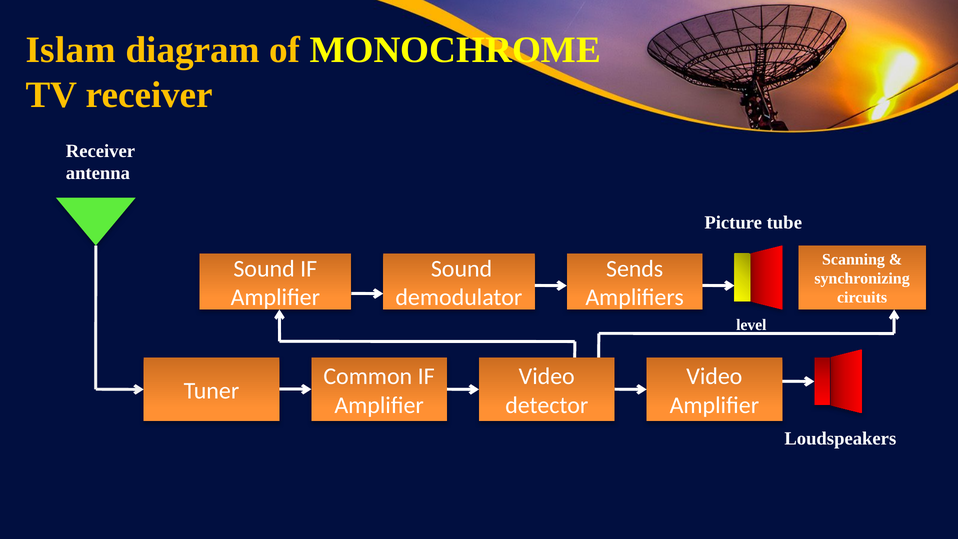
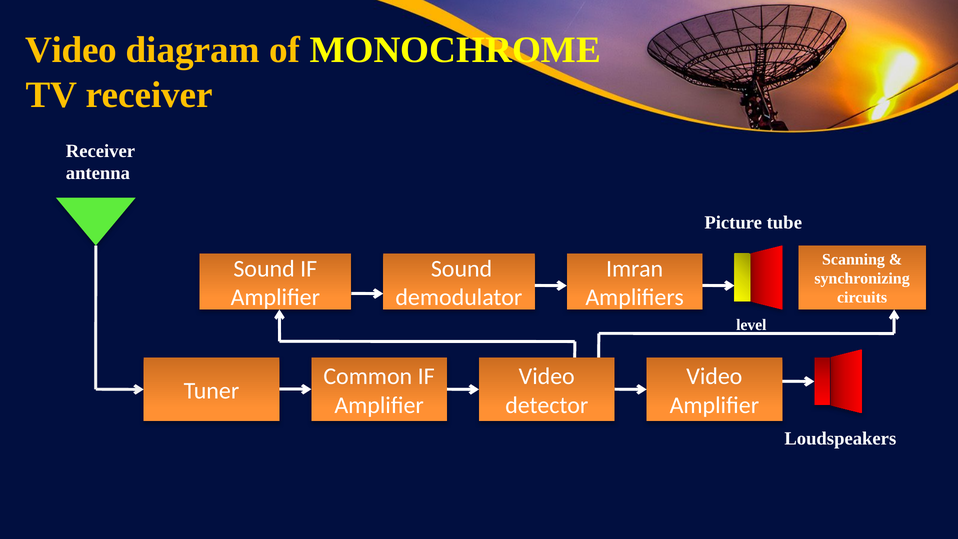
Islam at (71, 50): Islam -> Video
Sends: Sends -> Imran
